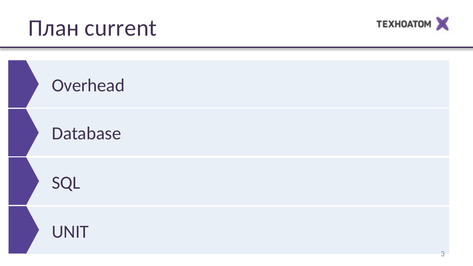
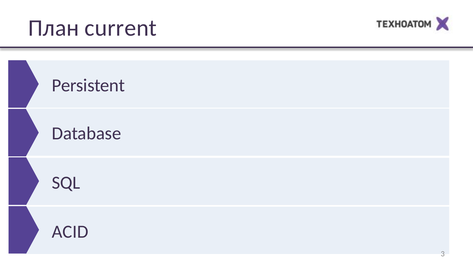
Overhead: Overhead -> Persistent
UNIT: UNIT -> ACID
